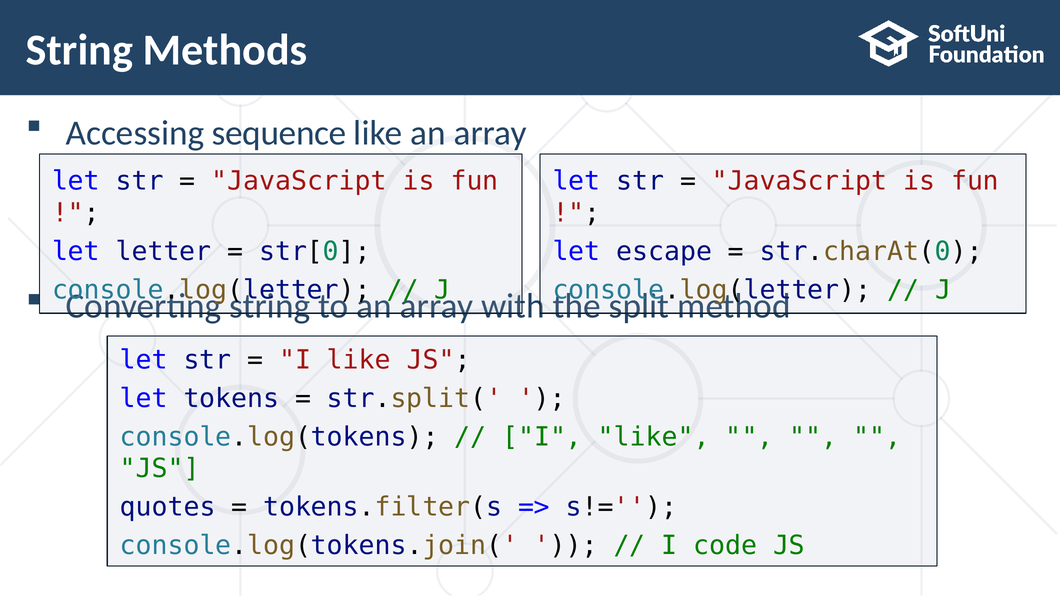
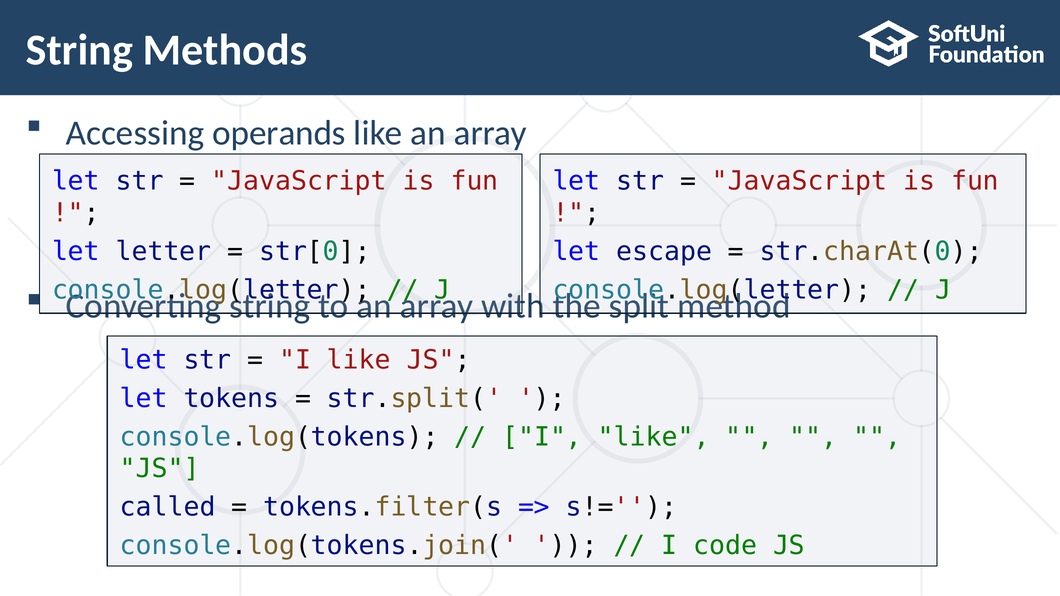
sequence: sequence -> operands
quotes: quotes -> called
